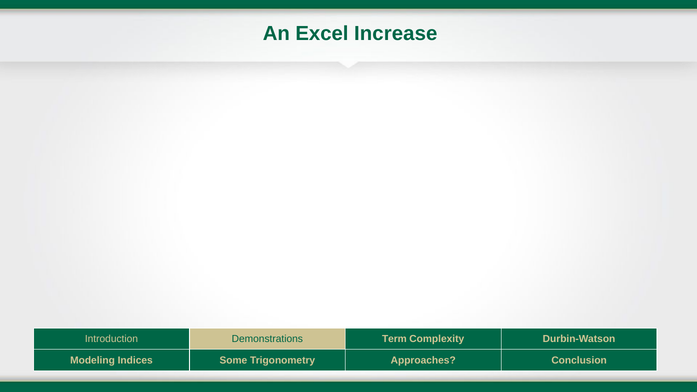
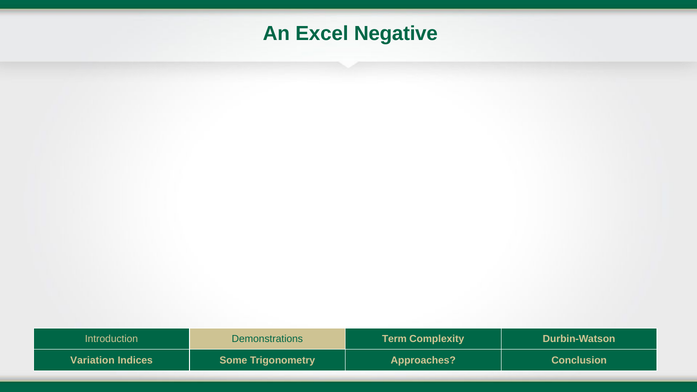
Increase: Increase -> Negative
Modeling: Modeling -> Variation
